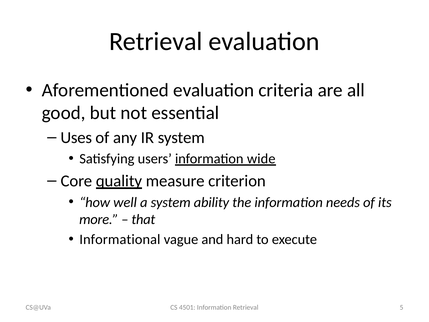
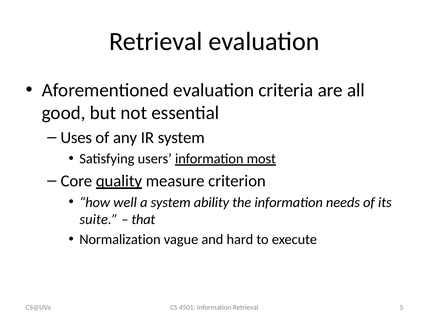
wide: wide -> most
more: more -> suite
Informational: Informational -> Normalization
